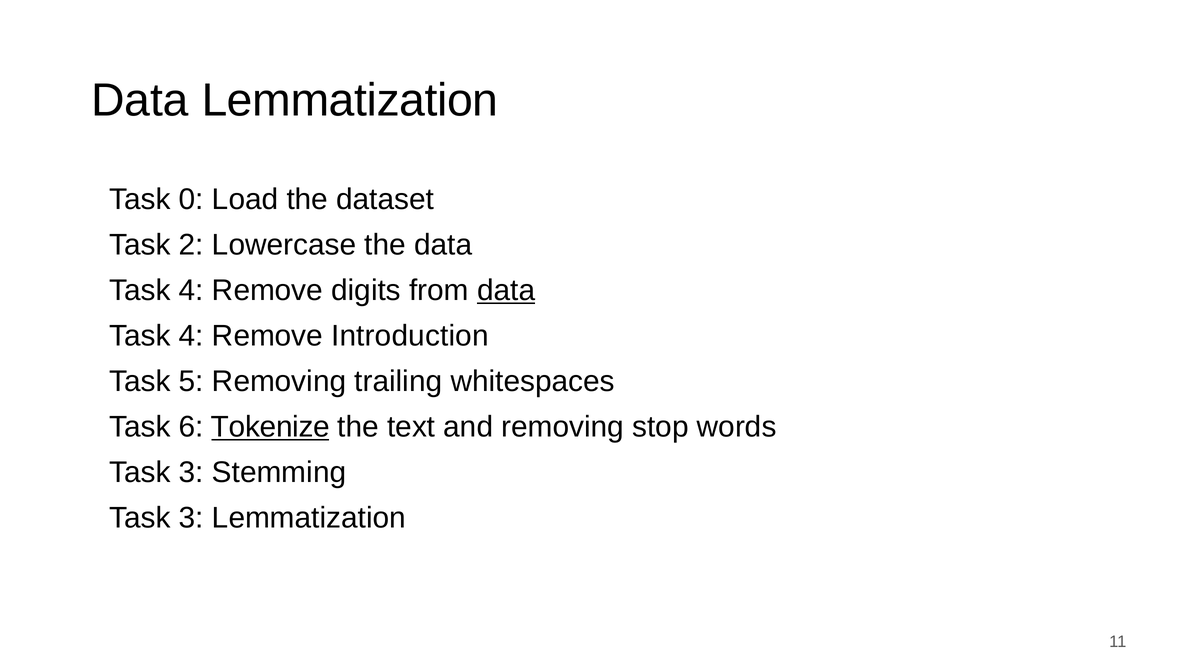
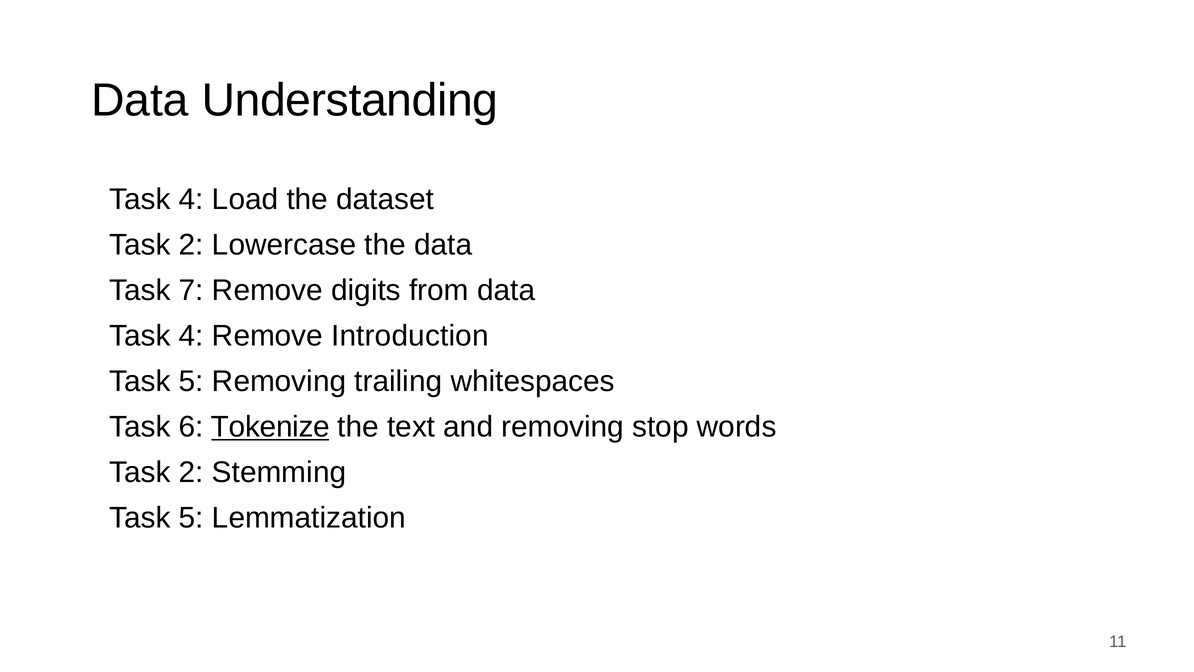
Data Lemmatization: Lemmatization -> Understanding
0 at (191, 199): 0 -> 4
4 at (191, 290): 4 -> 7
data at (506, 290) underline: present -> none
3 at (191, 472): 3 -> 2
3 at (191, 518): 3 -> 5
